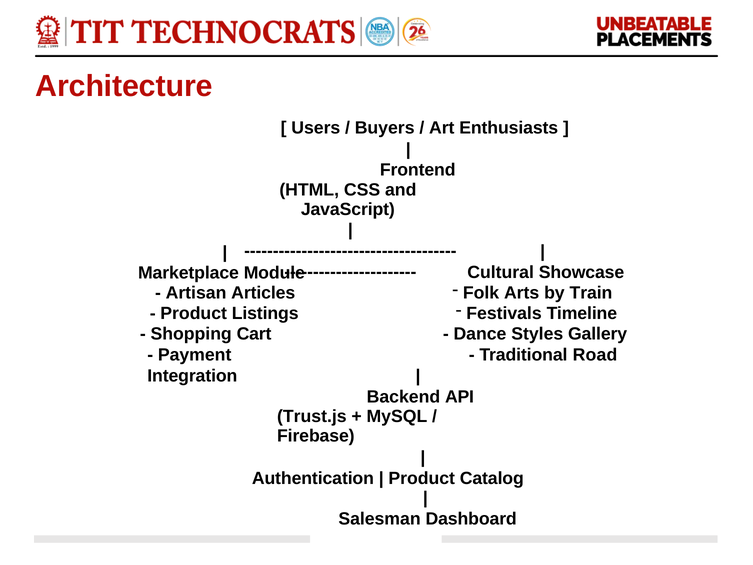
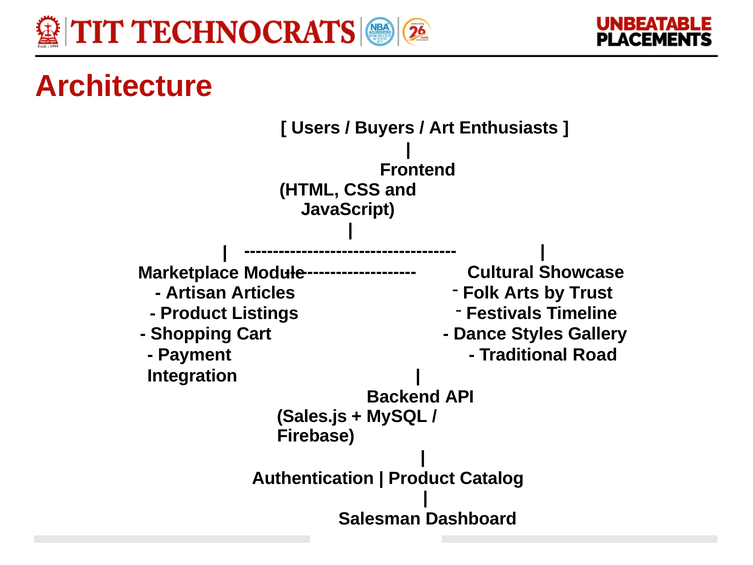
Train: Train -> Trust
Trust.js: Trust.js -> Sales.js
